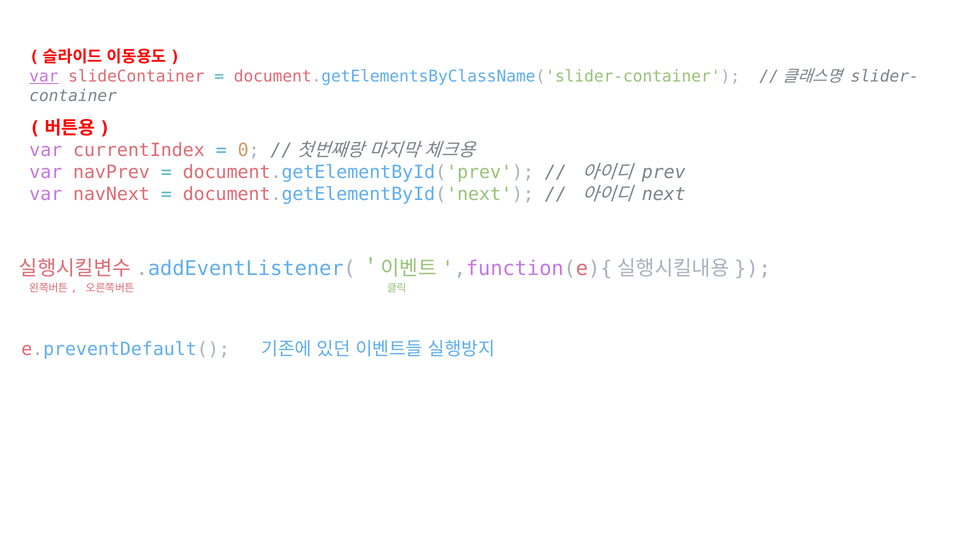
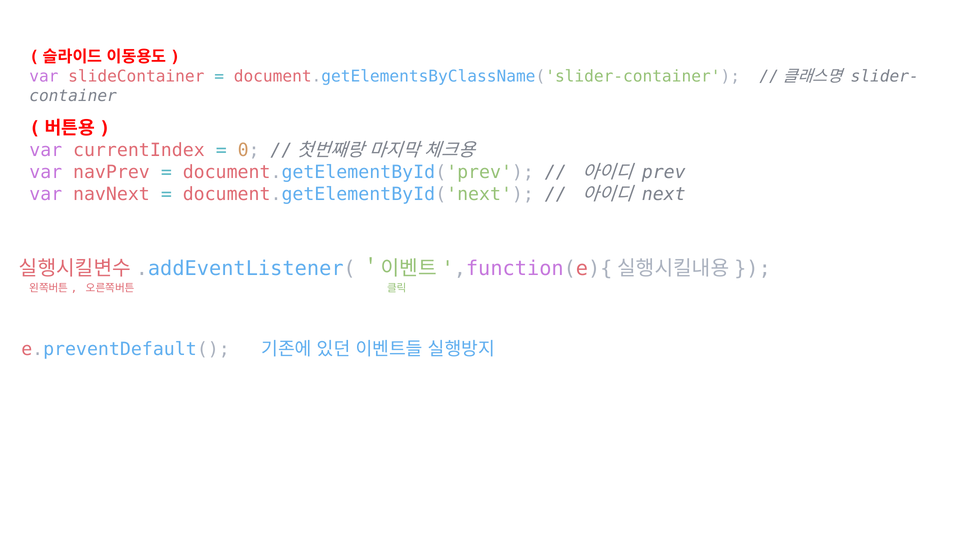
var at (44, 77) underline: present -> none
